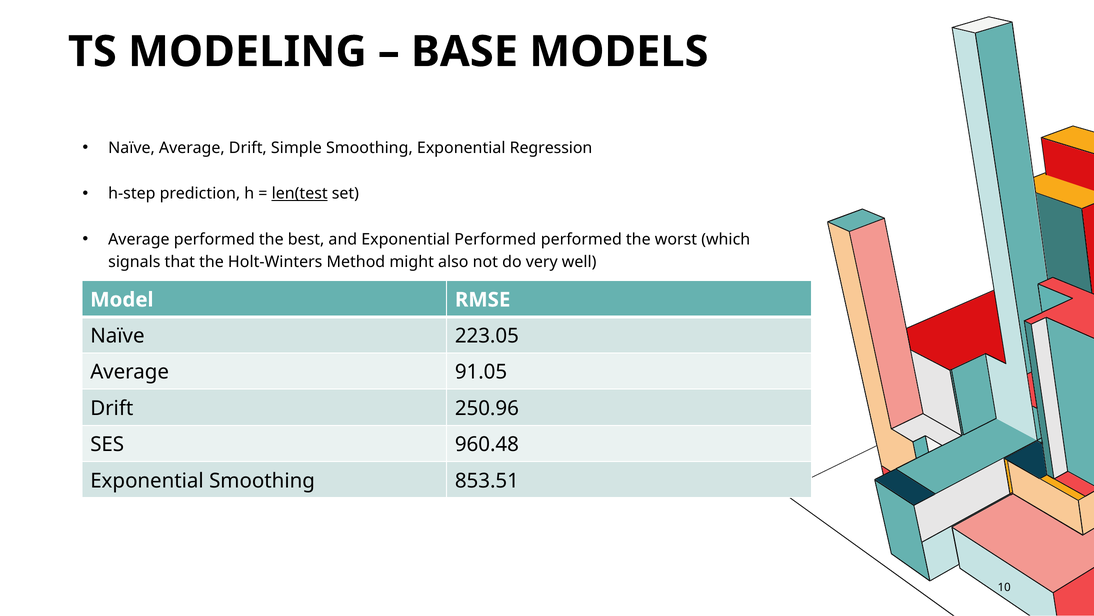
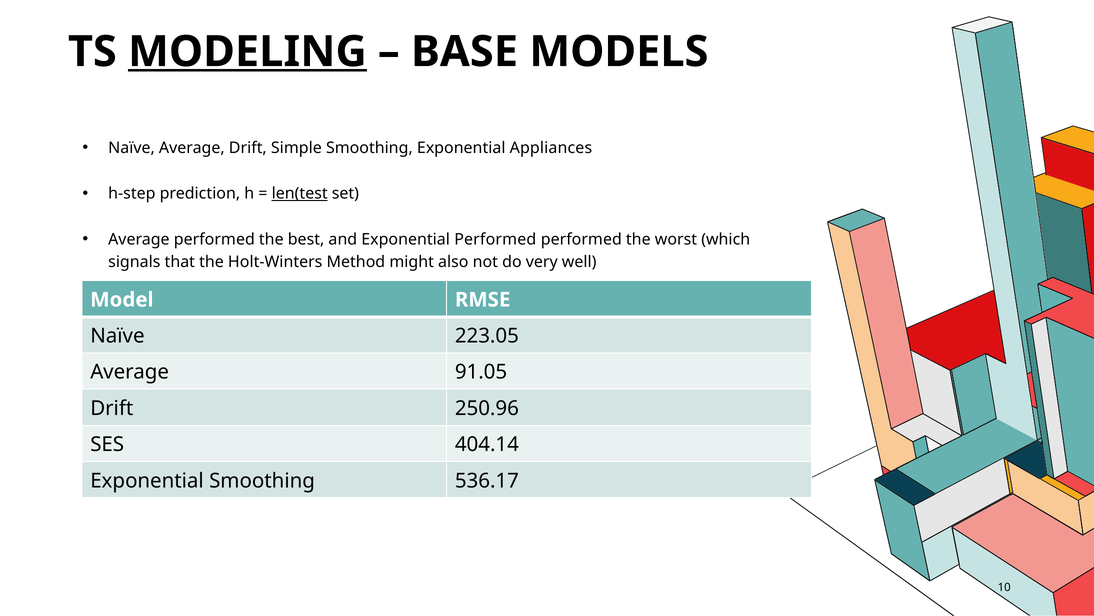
MODELING underline: none -> present
Regression: Regression -> Appliances
960.48: 960.48 -> 404.14
853.51: 853.51 -> 536.17
